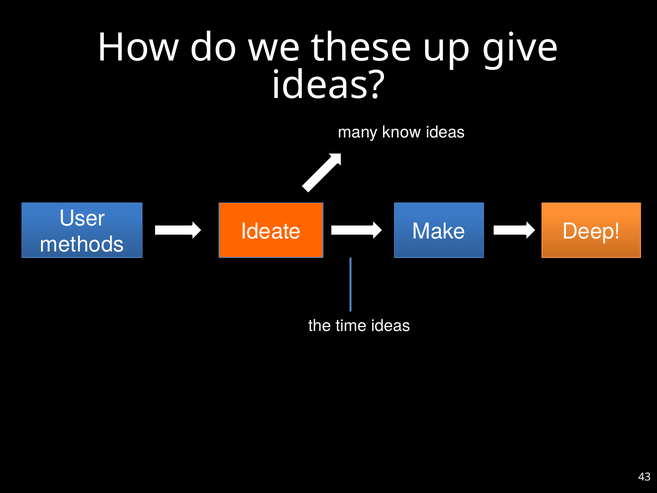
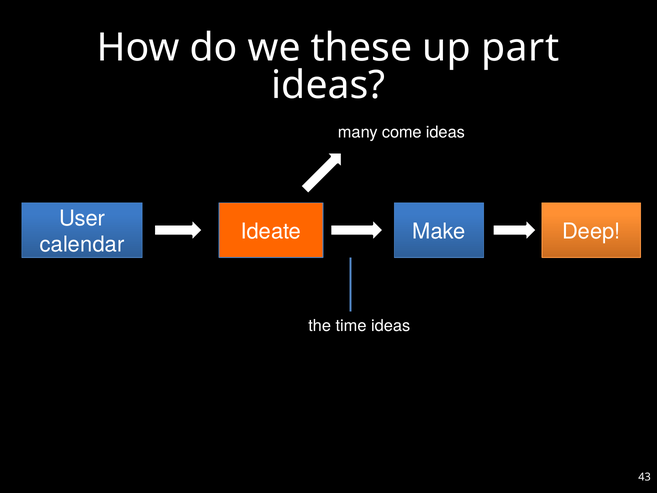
give: give -> part
know: know -> come
methods: methods -> calendar
